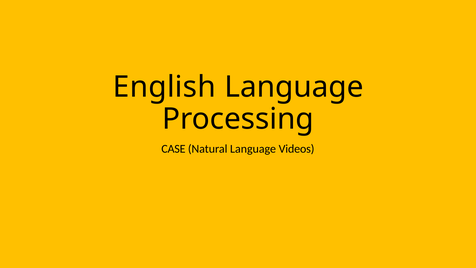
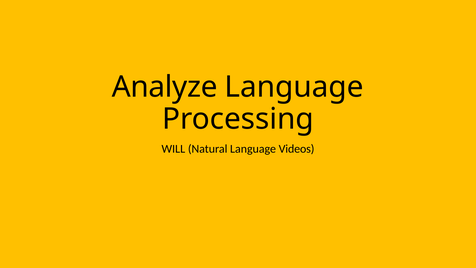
English: English -> Analyze
CASE: CASE -> WILL
